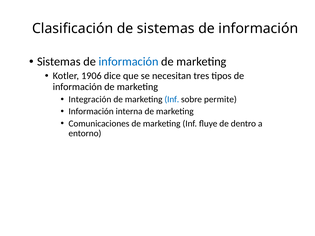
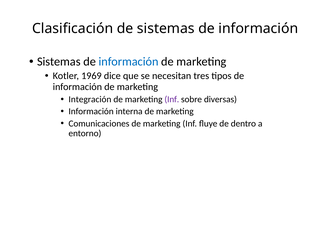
1906: 1906 -> 1969
Inf at (172, 99) colour: blue -> purple
permite: permite -> diversas
